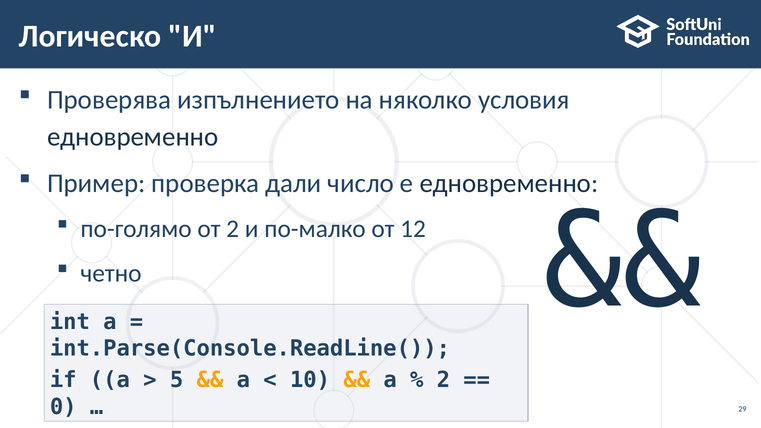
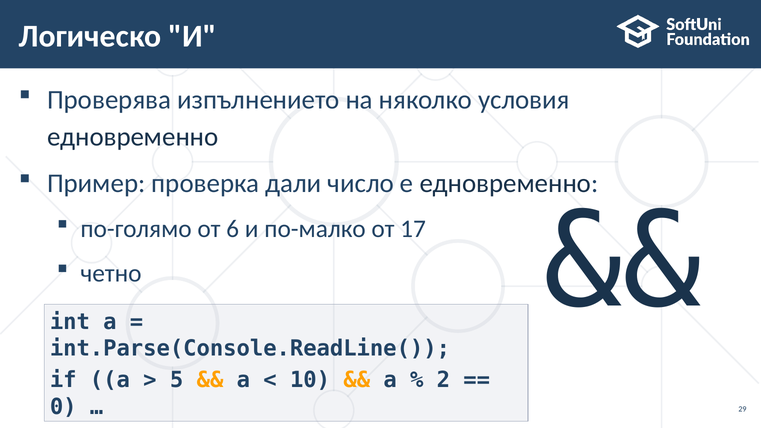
от 2: 2 -> 6
12: 12 -> 17
